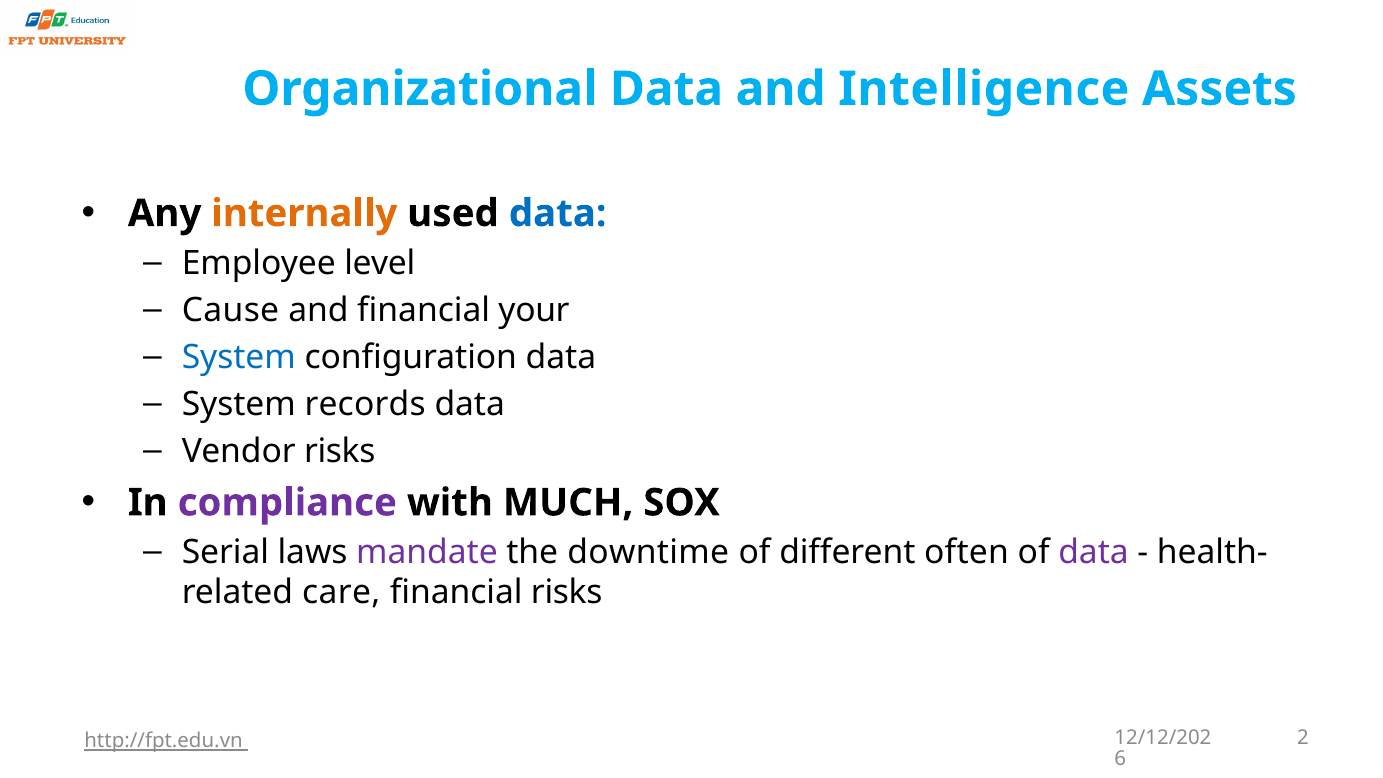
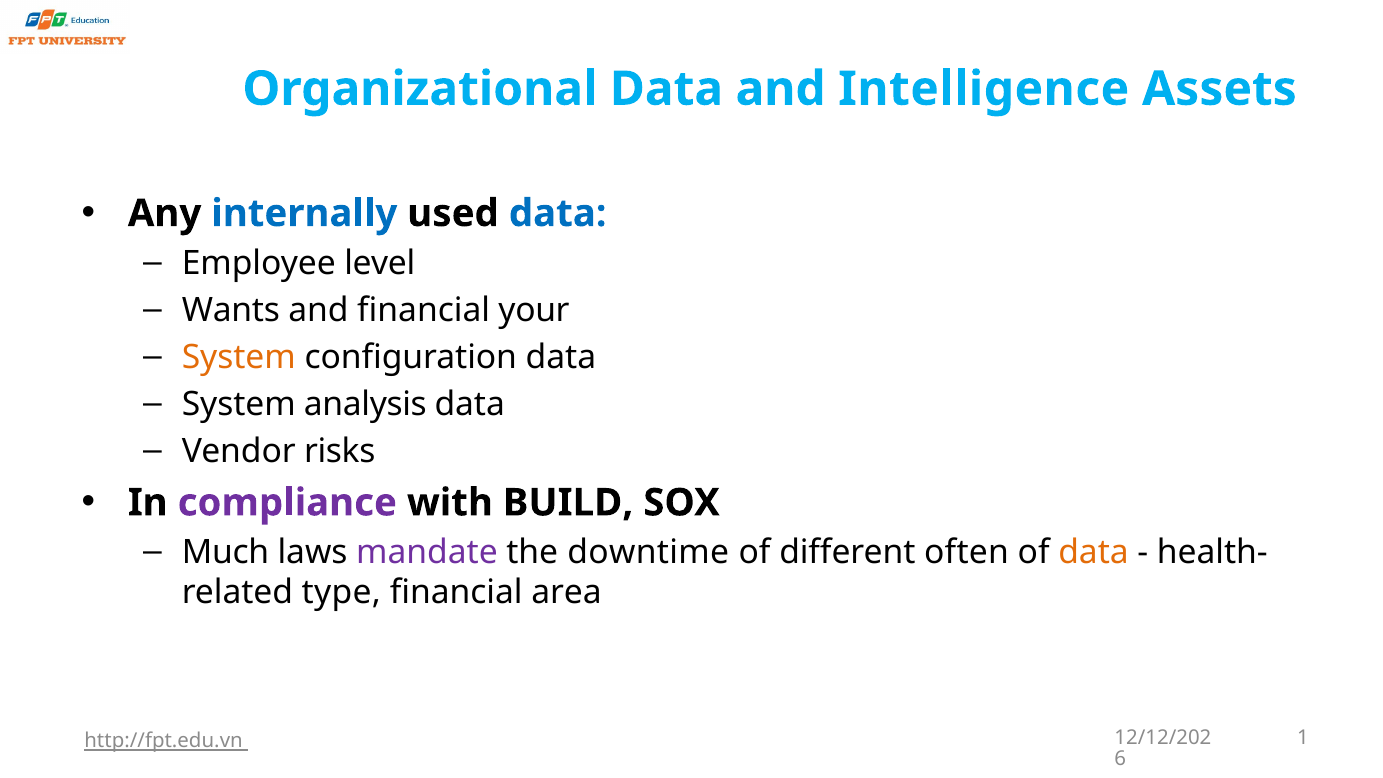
internally colour: orange -> blue
Cause: Cause -> Wants
System at (239, 357) colour: blue -> orange
records: records -> analysis
MUCH: MUCH -> BUILD
Serial: Serial -> Much
data at (1094, 552) colour: purple -> orange
care: care -> type
financial risks: risks -> area
2: 2 -> 1
